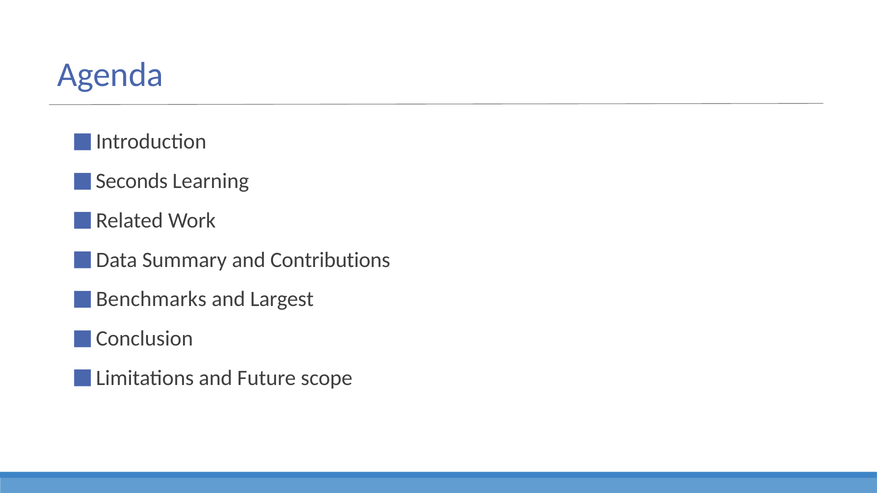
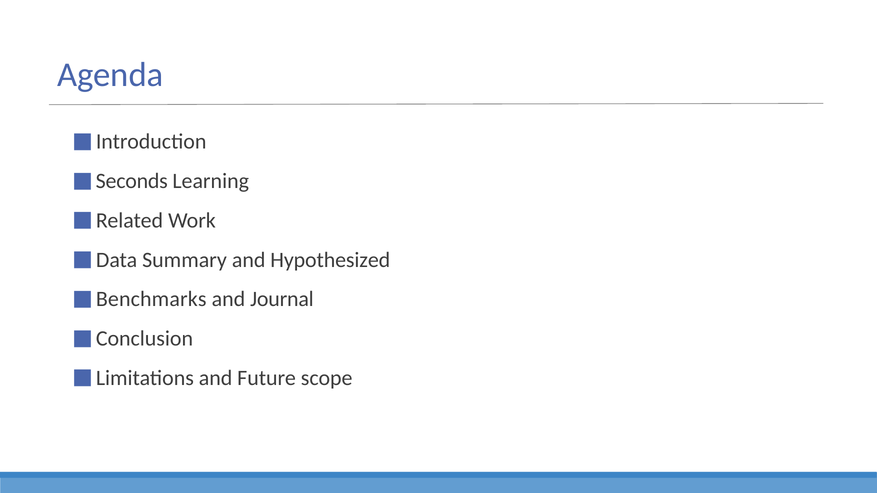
Contributions: Contributions -> Hypothesized
Largest: Largest -> Journal
